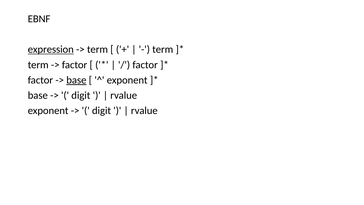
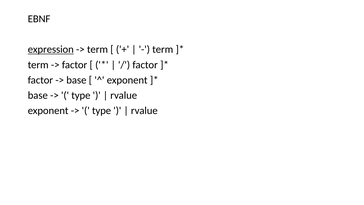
base at (76, 80) underline: present -> none
digit at (81, 95): digit -> type
digit at (102, 110): digit -> type
